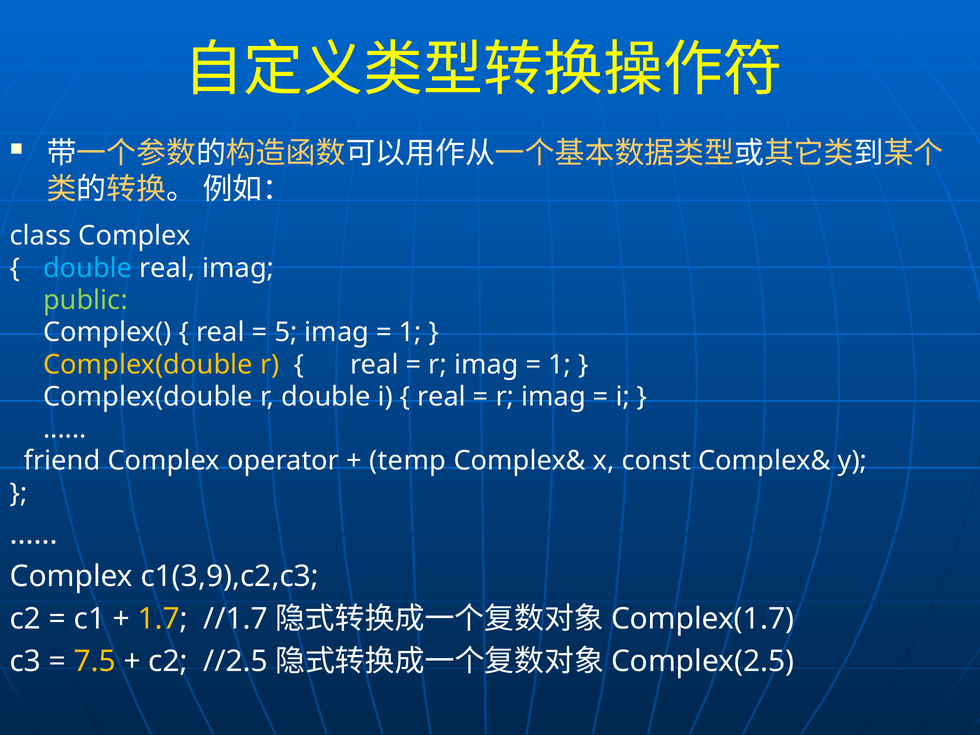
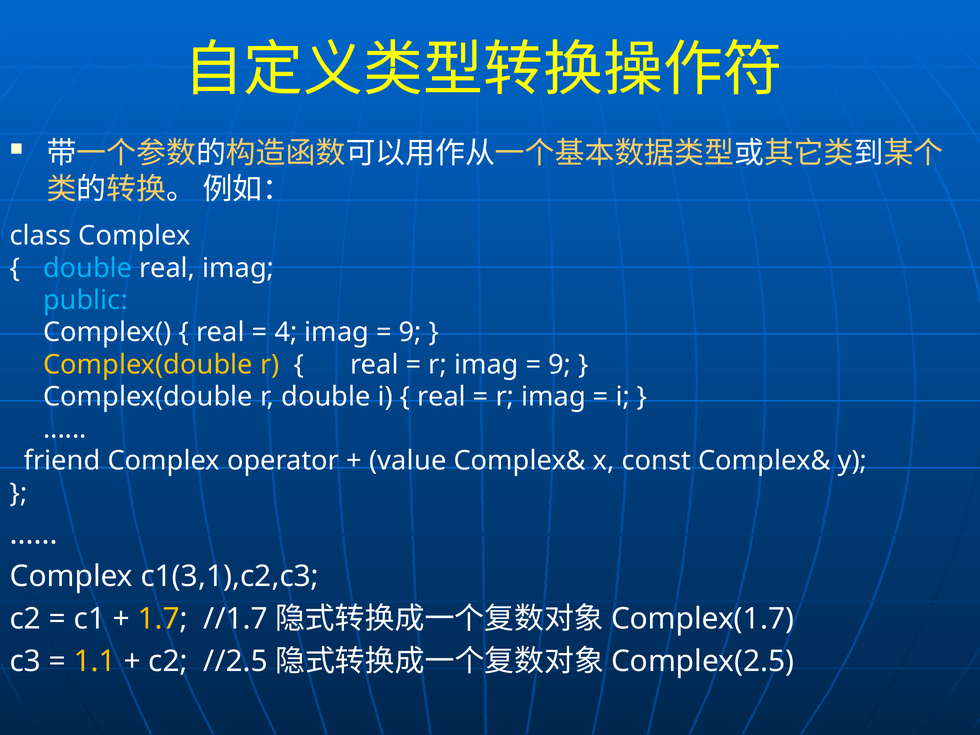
public colour: light green -> light blue
5: 5 -> 4
1 at (410, 332): 1 -> 9
1 at (560, 365): 1 -> 9
temp: temp -> value
c1(3,9),c2,c3: c1(3,9),c2,c3 -> c1(3,1),c2,c3
7.5: 7.5 -> 1.1
